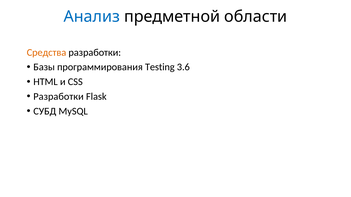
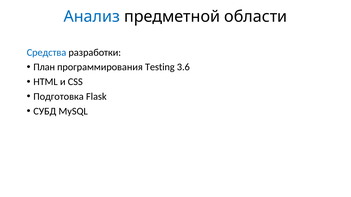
Средства colour: orange -> blue
Базы: Базы -> План
Разработки at (59, 97): Разработки -> Подготовка
